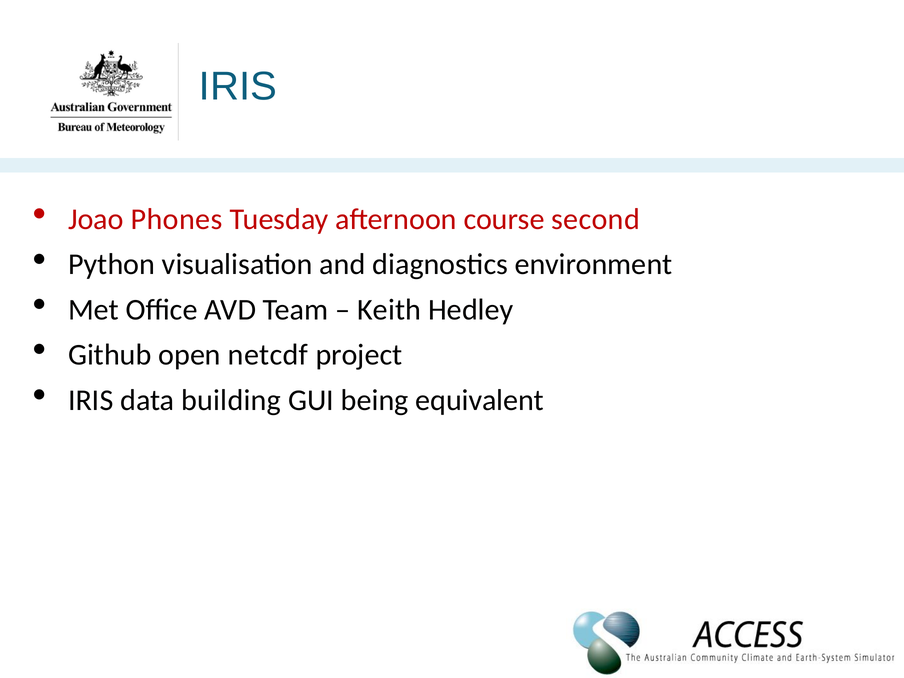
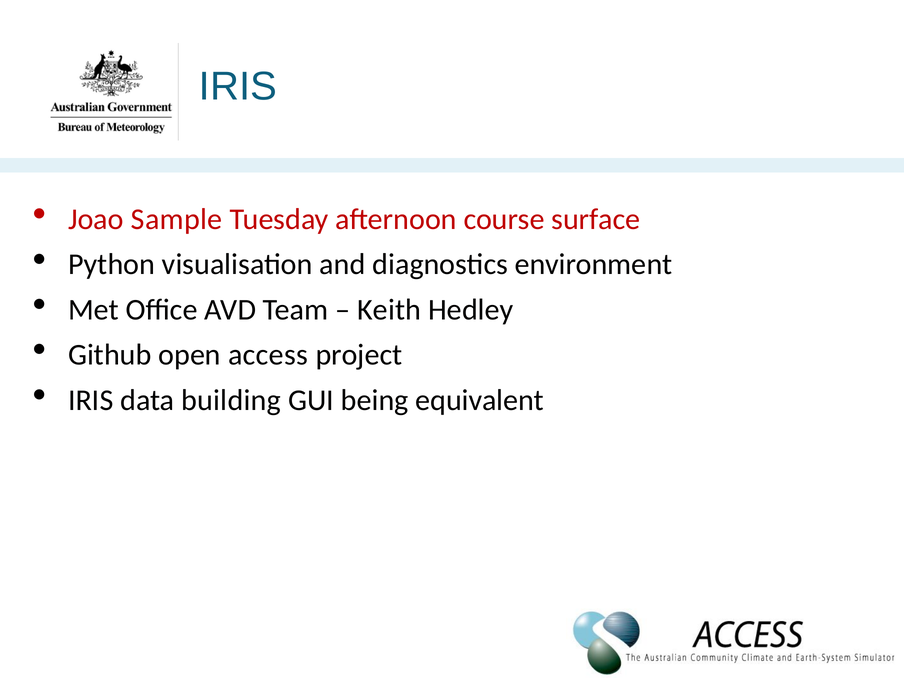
Phones: Phones -> Sample
second: second -> surface
netcdf: netcdf -> access
